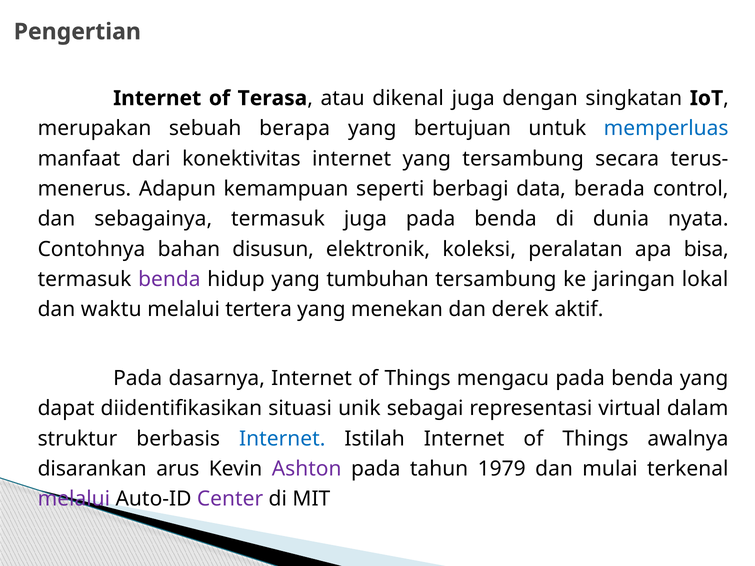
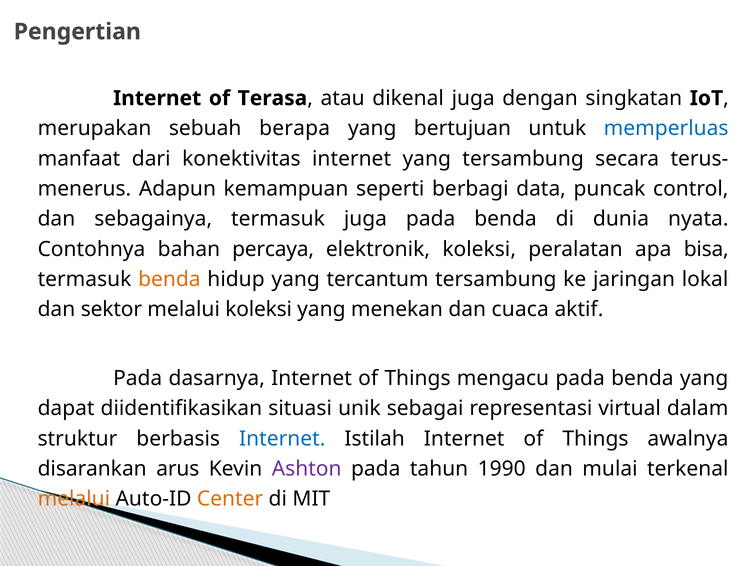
berada: berada -> puncak
disusun: disusun -> percaya
benda at (169, 279) colour: purple -> orange
tumbuhan: tumbuhan -> tercantum
waktu: waktu -> sektor
melalui tertera: tertera -> koleksi
derek: derek -> cuaca
1979: 1979 -> 1990
melalui at (74, 499) colour: purple -> orange
Center colour: purple -> orange
